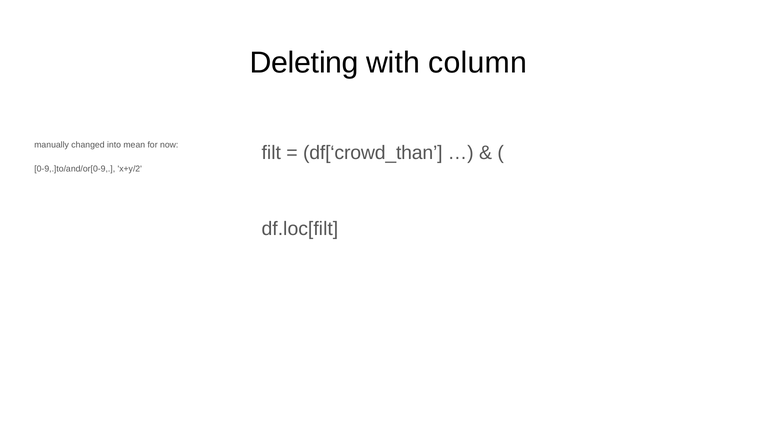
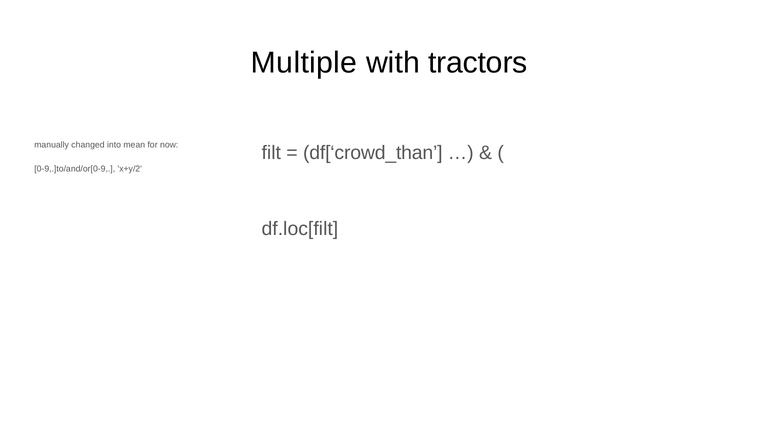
Deleting: Deleting -> Multiple
column: column -> tractors
